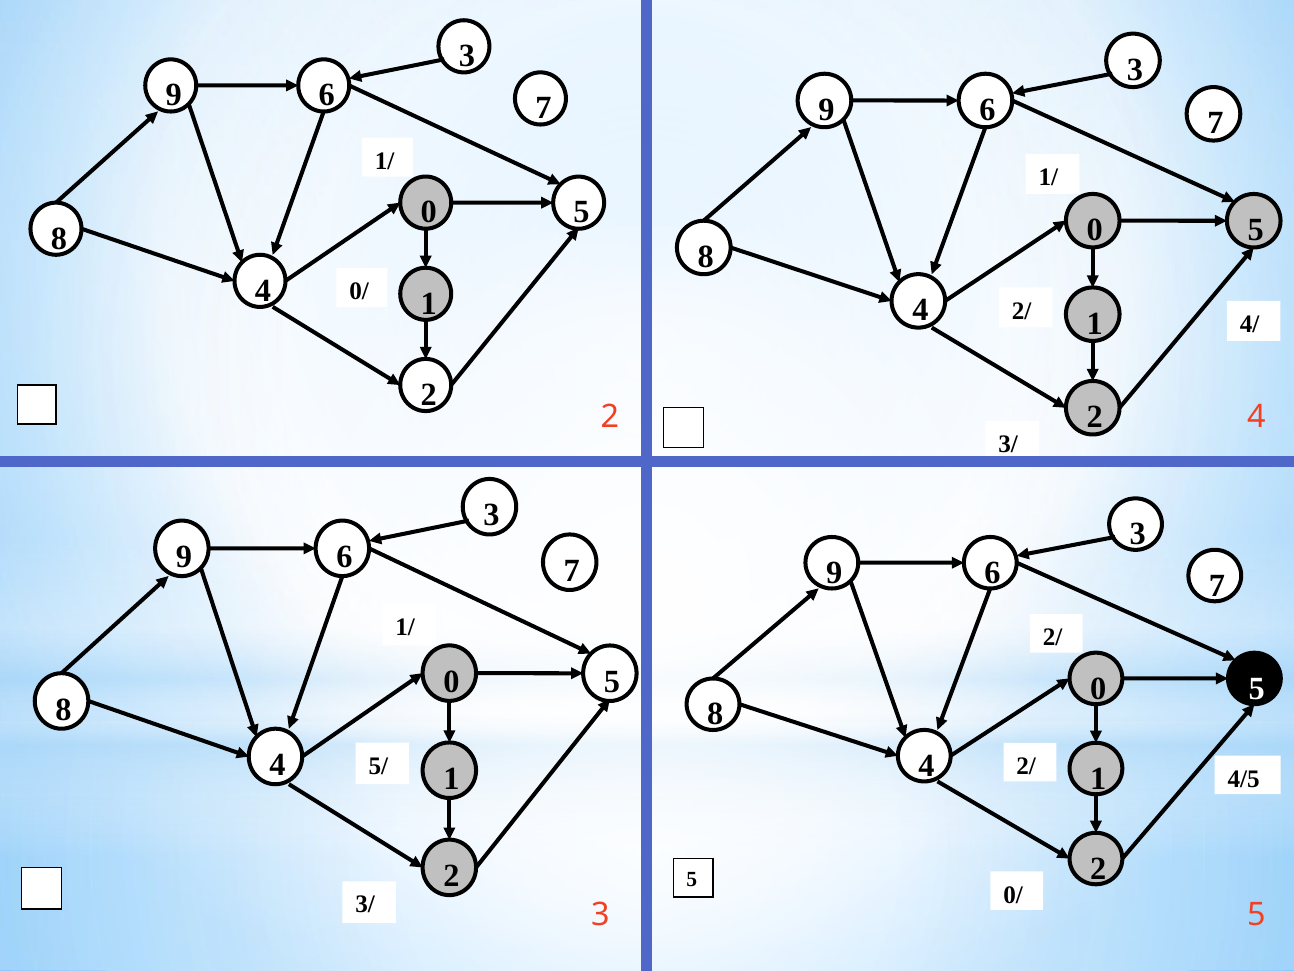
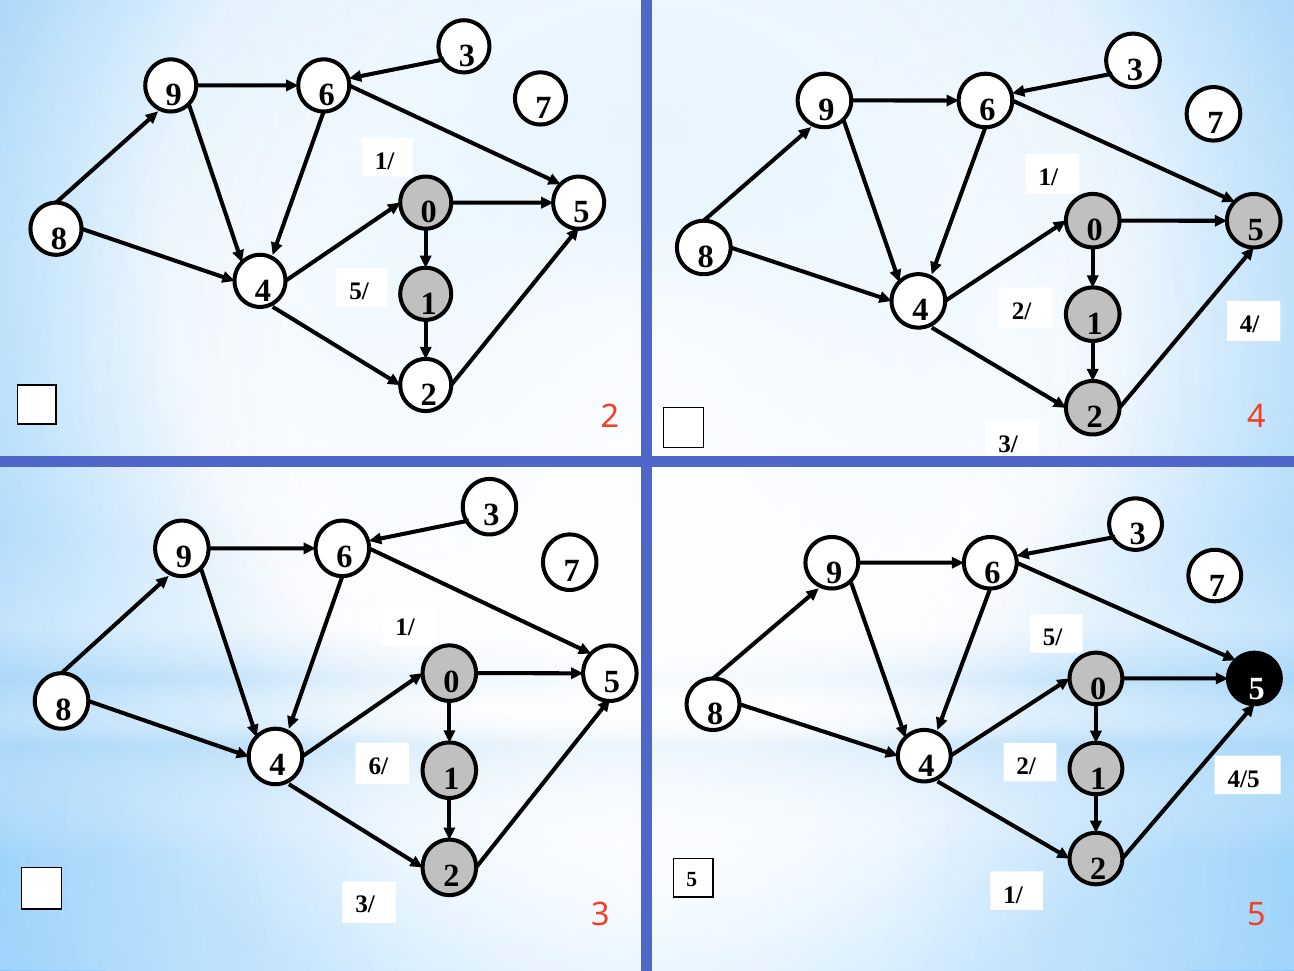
0/ at (359, 291): 0/ -> 5/
2/ at (1053, 637): 2/ -> 5/
5/: 5/ -> 6/
0/ at (1013, 894): 0/ -> 1/
